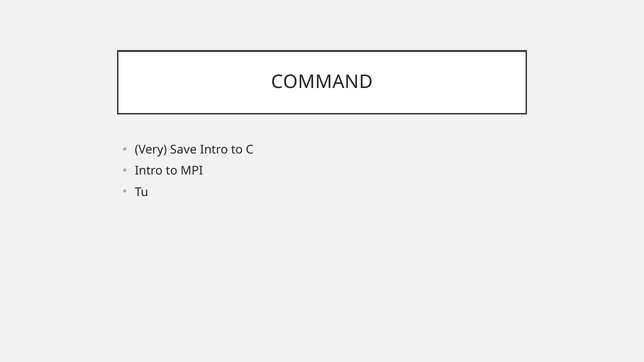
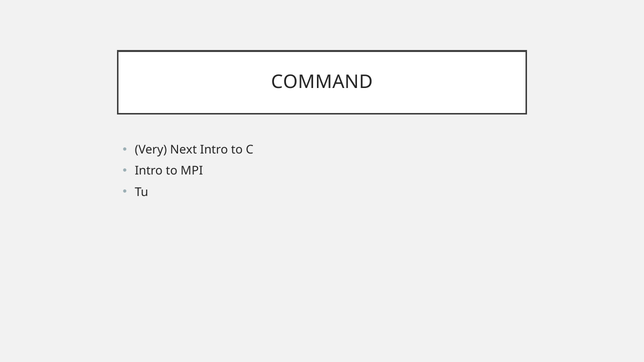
Save: Save -> Next
